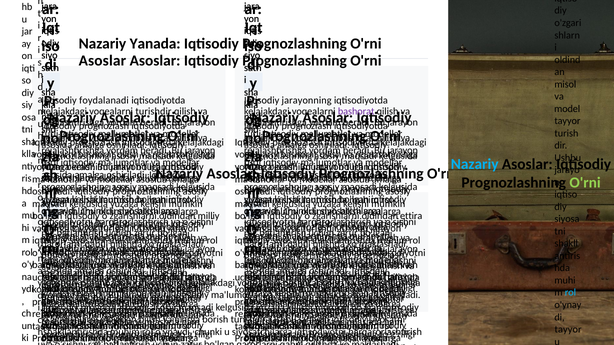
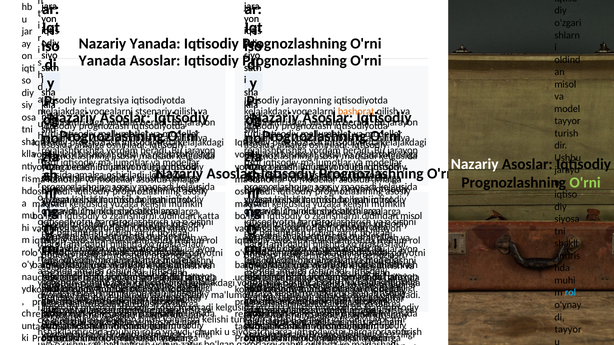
Asoslar at (102, 61): Asoslar -> Yanada
foydalanadi: foydalanadi -> integratsiya
turishdir at (153, 112): turishdir -> stsenariy
bashorat at (356, 112) colour: purple -> orange
Nazariy at (475, 165) colour: light blue -> white
milliy: milliy -> katta
ettira at (411, 216): ettira -> misol
borish at (215, 320): borish -> kelishi
